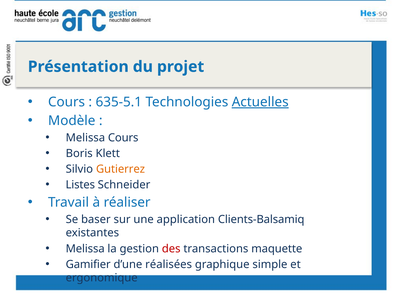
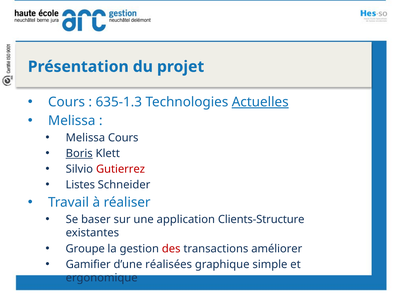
635-5.1: 635-5.1 -> 635-1.3
Modèle at (72, 121): Modèle -> Melissa
Boris underline: none -> present
Gutierrez colour: orange -> red
Clients-Balsamiq: Clients-Balsamiq -> Clients-Structure
Melissa at (85, 249): Melissa -> Groupe
maquette: maquette -> améliorer
